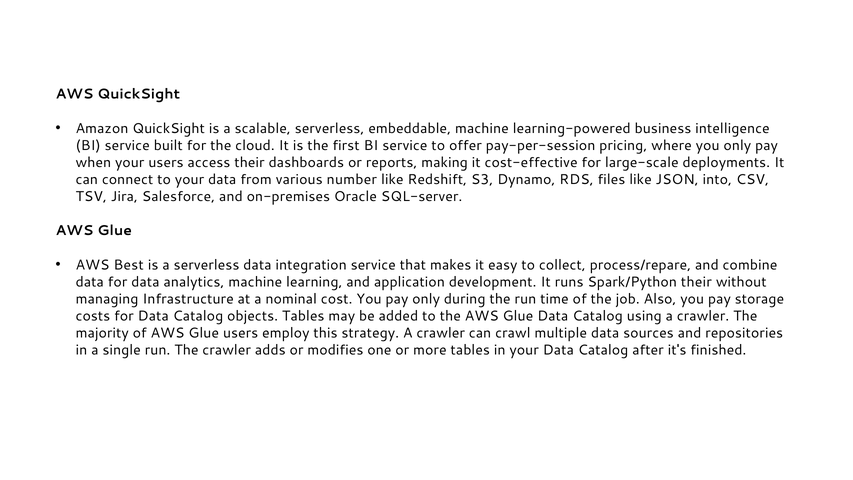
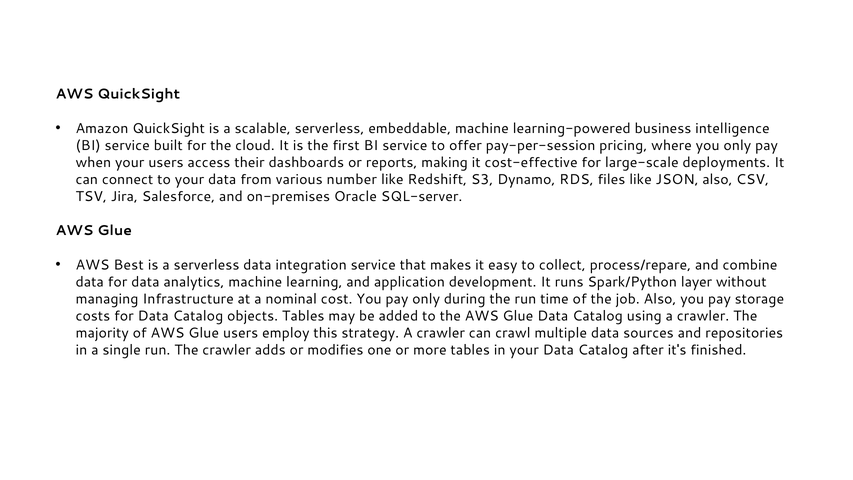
JSON into: into -> also
Spark/Python their: their -> layer
